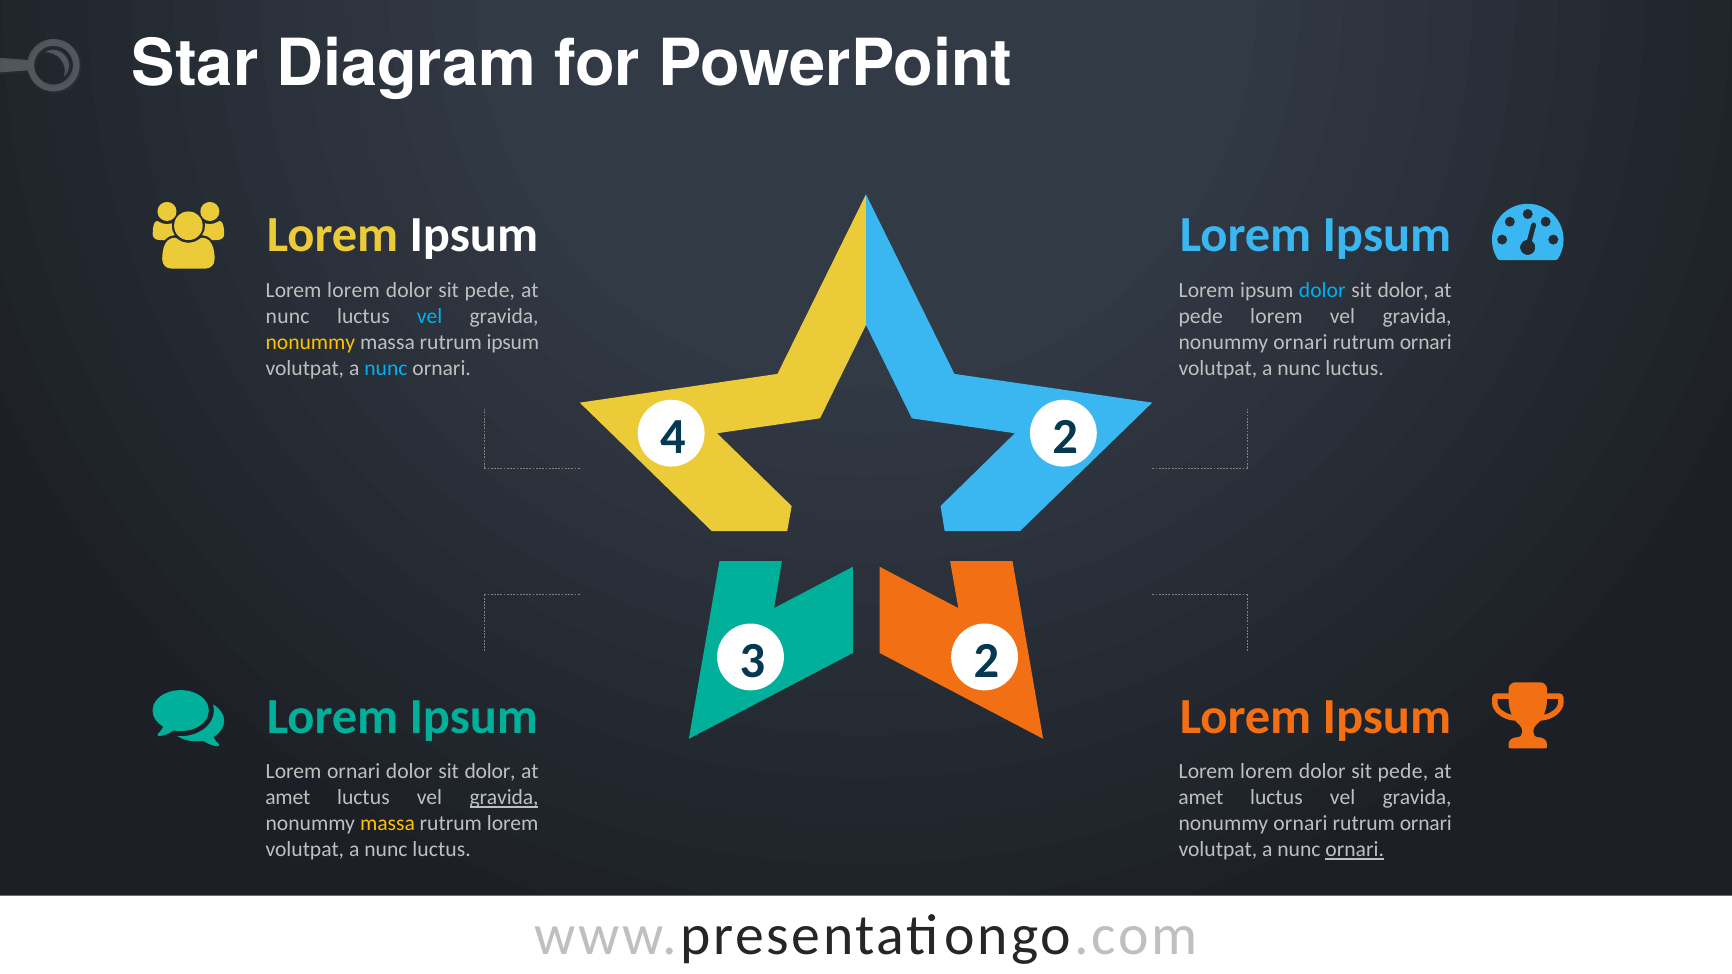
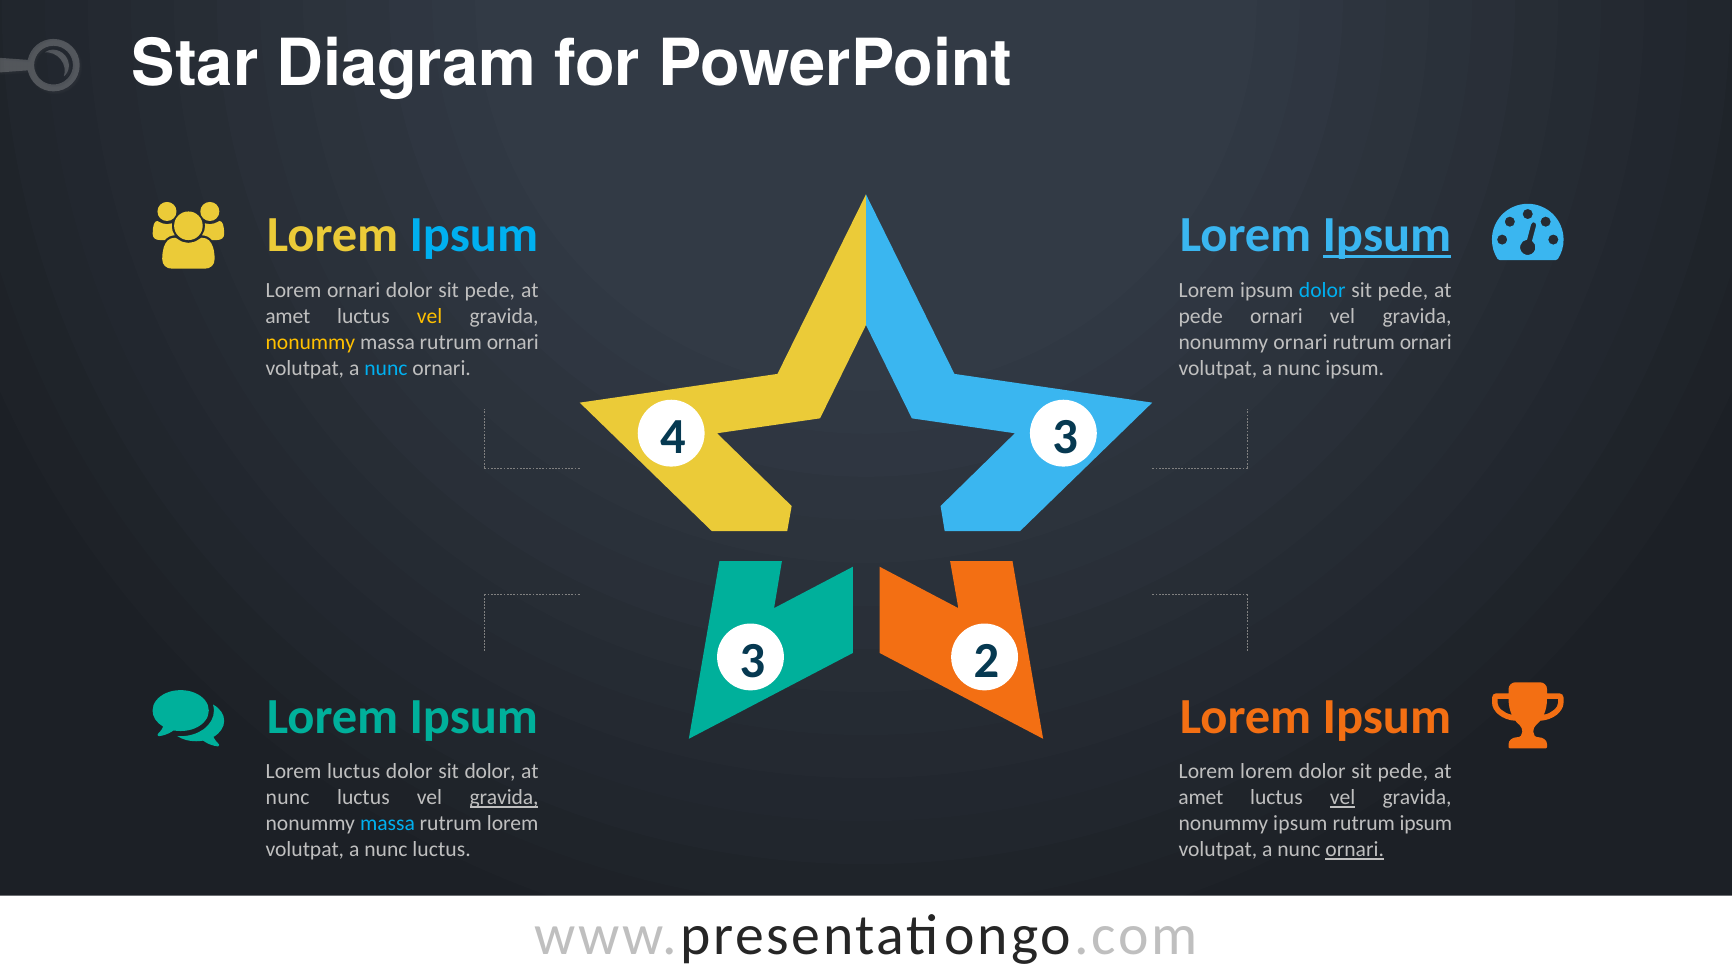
Ipsum at (474, 235) colour: white -> light blue
Ipsum at (1387, 235) underline: none -> present
lorem at (354, 290): lorem -> ornari
dolor at (1403, 290): dolor -> pede
nunc at (288, 316): nunc -> amet
vel at (430, 316) colour: light blue -> yellow
pede lorem: lorem -> ornari
massa rutrum ipsum: ipsum -> ornari
luctus at (1355, 368): luctus -> ipsum
4 2: 2 -> 3
Lorem ornari: ornari -> luctus
amet at (288, 798): amet -> nunc
vel at (1343, 798) underline: none -> present
massa at (387, 824) colour: yellow -> light blue
ornari at (1300, 824): ornari -> ipsum
ornari at (1426, 824): ornari -> ipsum
